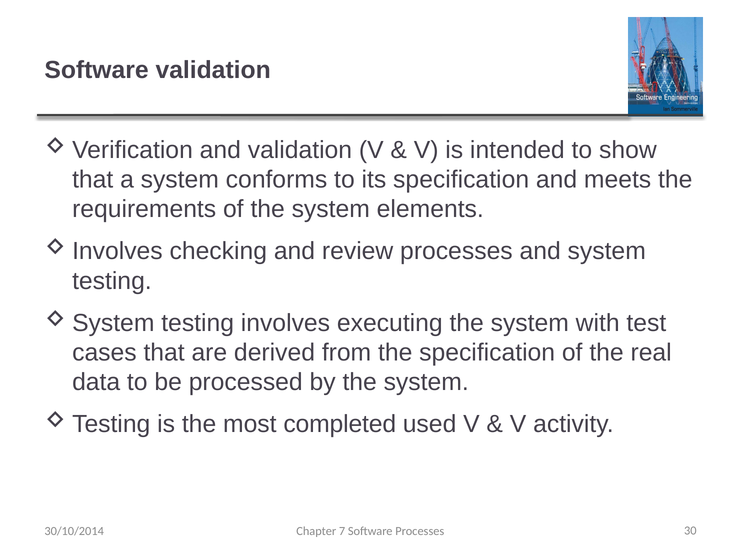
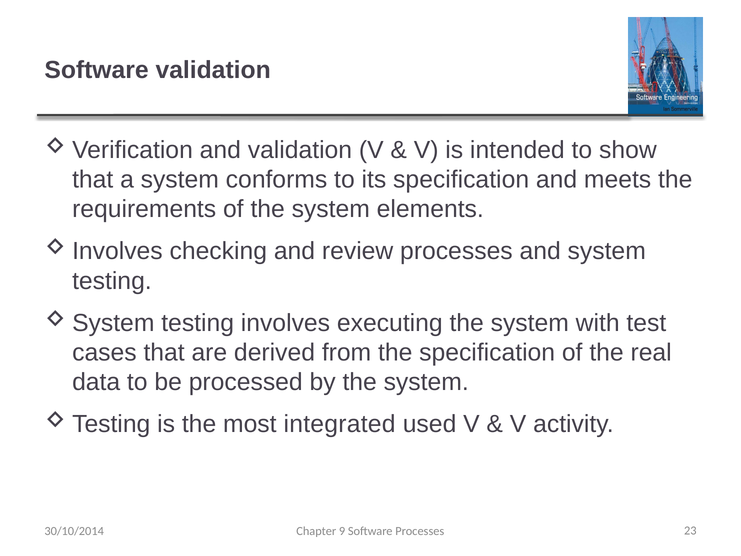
completed: completed -> integrated
7: 7 -> 9
30: 30 -> 23
